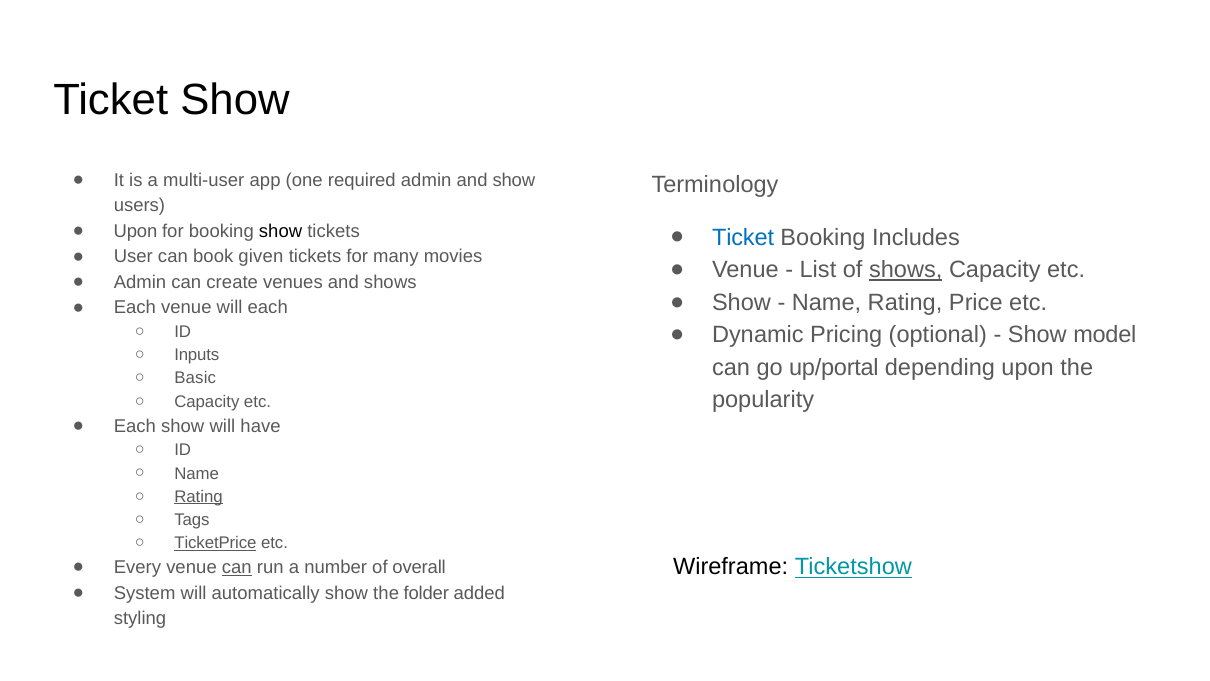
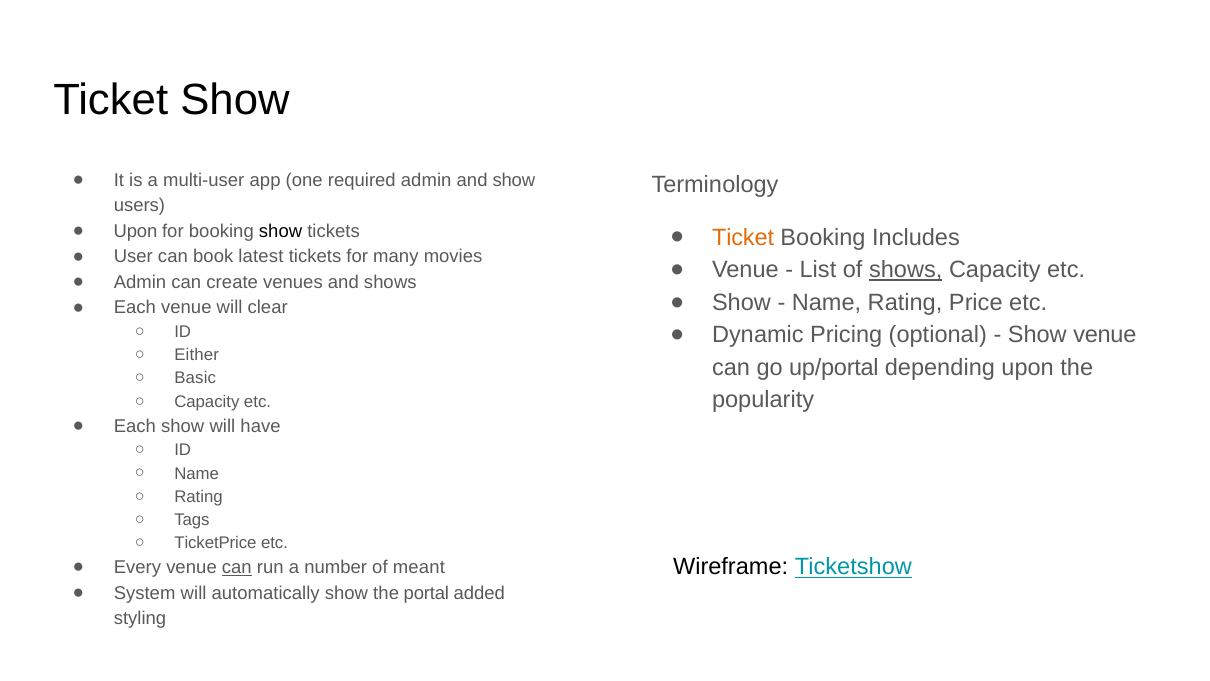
Ticket at (743, 237) colour: blue -> orange
given: given -> latest
will each: each -> clear
Show model: model -> venue
Inputs: Inputs -> Either
Rating at (199, 496) underline: present -> none
TicketPrice underline: present -> none
overall: overall -> meant
folder: folder -> portal
